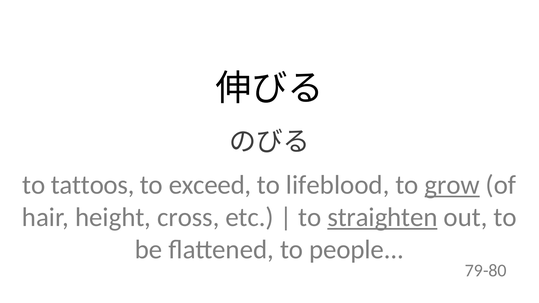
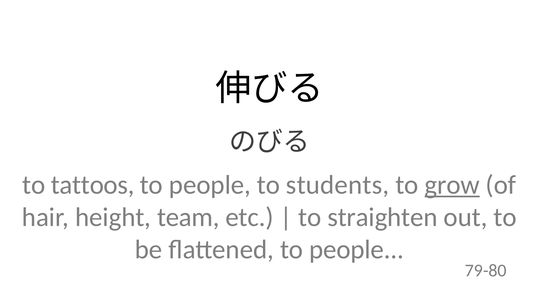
exceed at (210, 185): exceed -> people
lifeblood: lifeblood -> students
cross: cross -> team
straighten underline: present -> none
